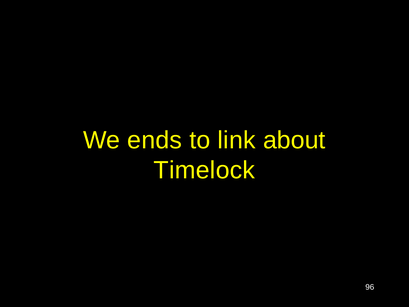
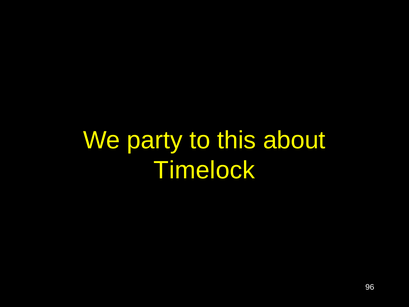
ends: ends -> party
link: link -> this
